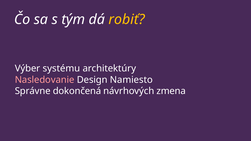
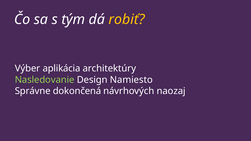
systému: systému -> aplikácia
Nasledovanie colour: pink -> light green
zmena: zmena -> naozaj
